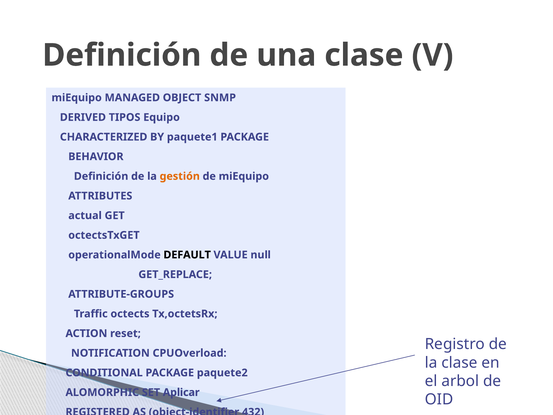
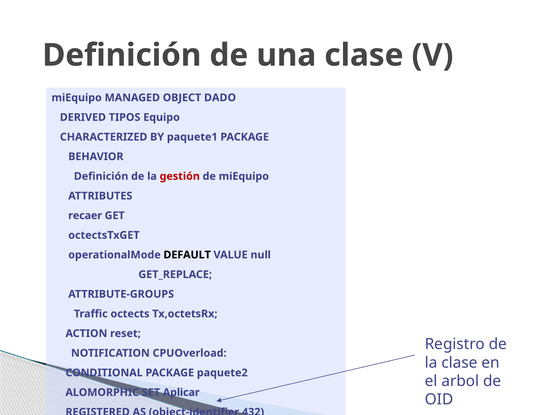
SNMP: SNMP -> DADO
gestión colour: orange -> red
actual: actual -> recaer
